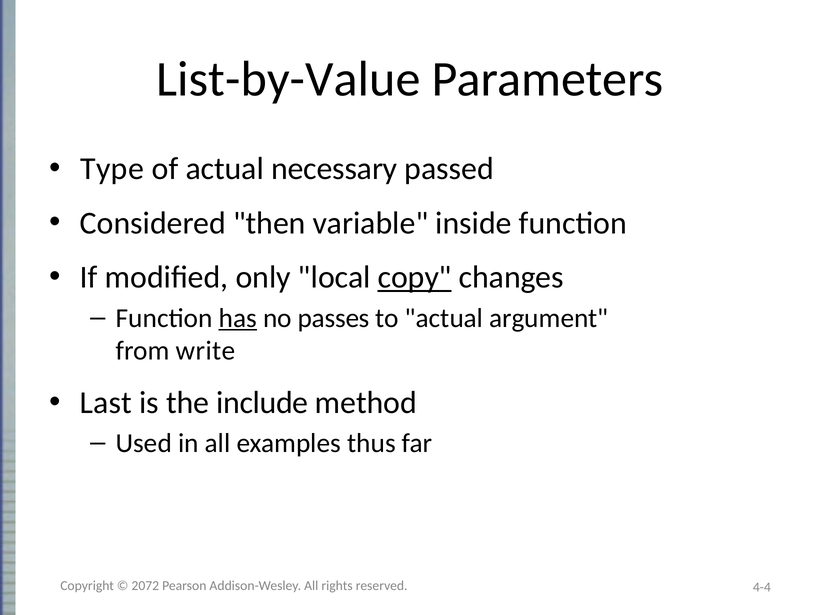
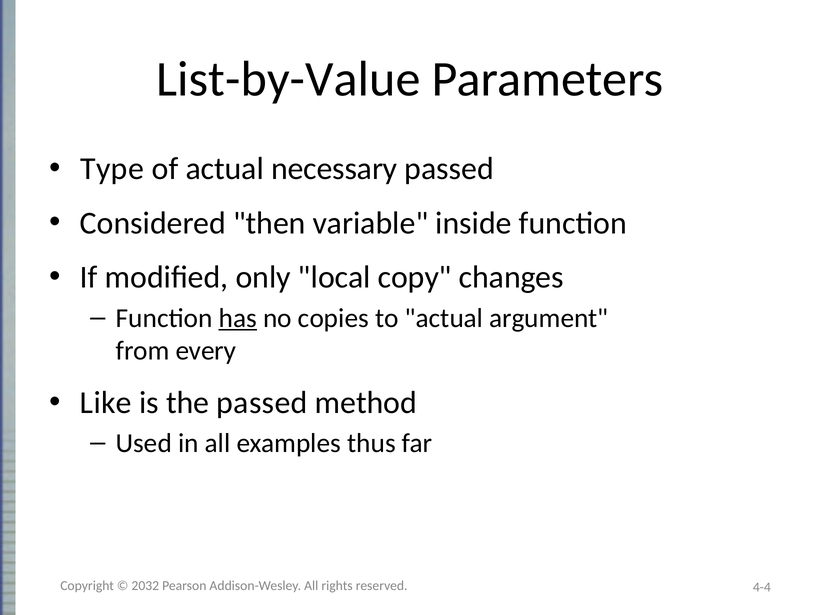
copy underline: present -> none
passes: passes -> copies
write: write -> every
Last: Last -> Like
the include: include -> passed
2072: 2072 -> 2032
